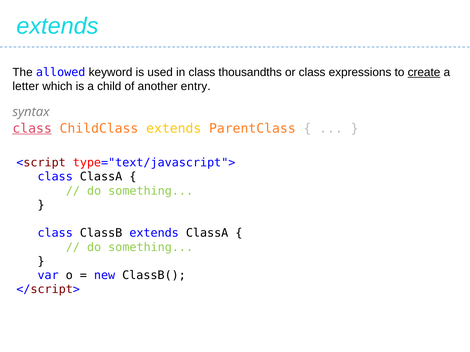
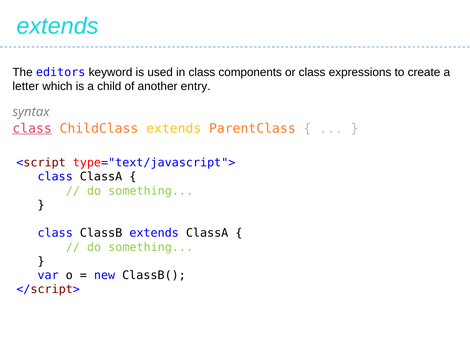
allowed: allowed -> editors
thousandths: thousandths -> components
create underline: present -> none
